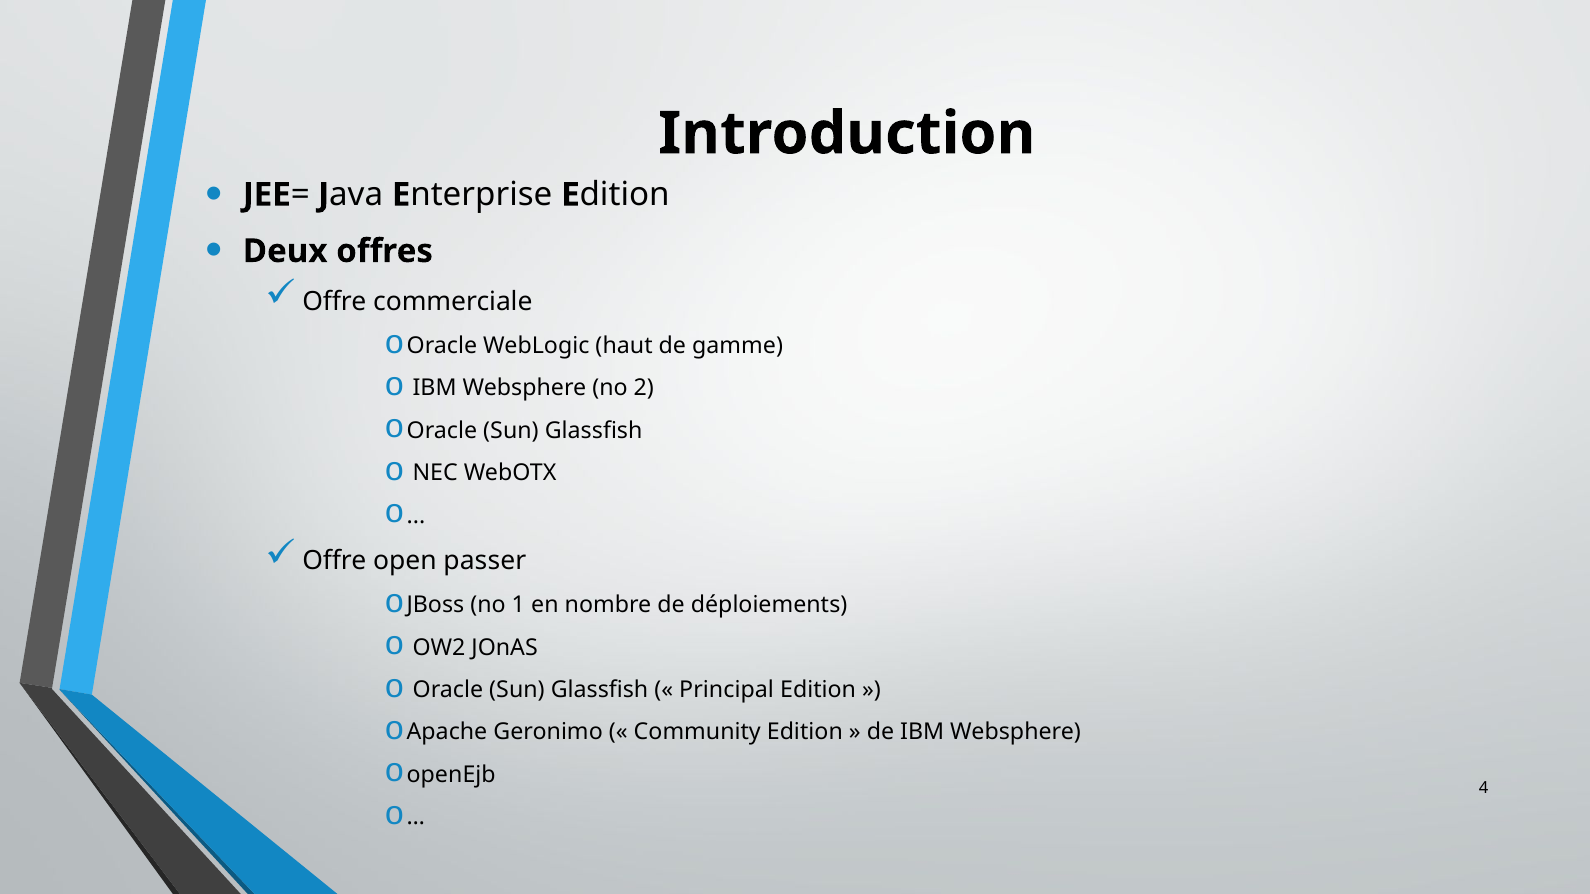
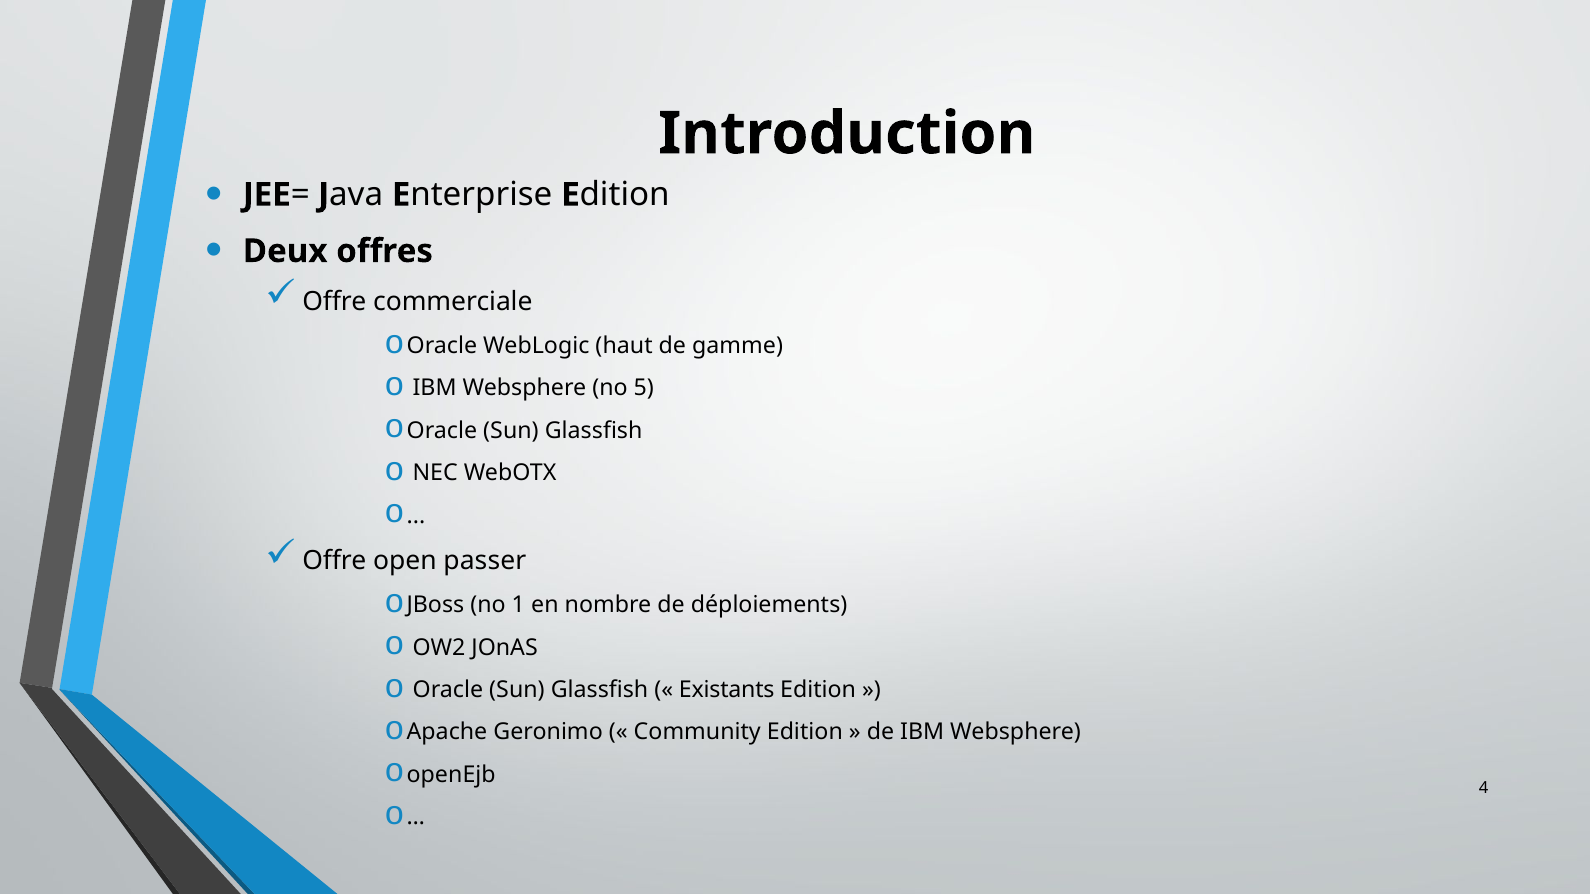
2: 2 -> 5
Principal: Principal -> Existants
